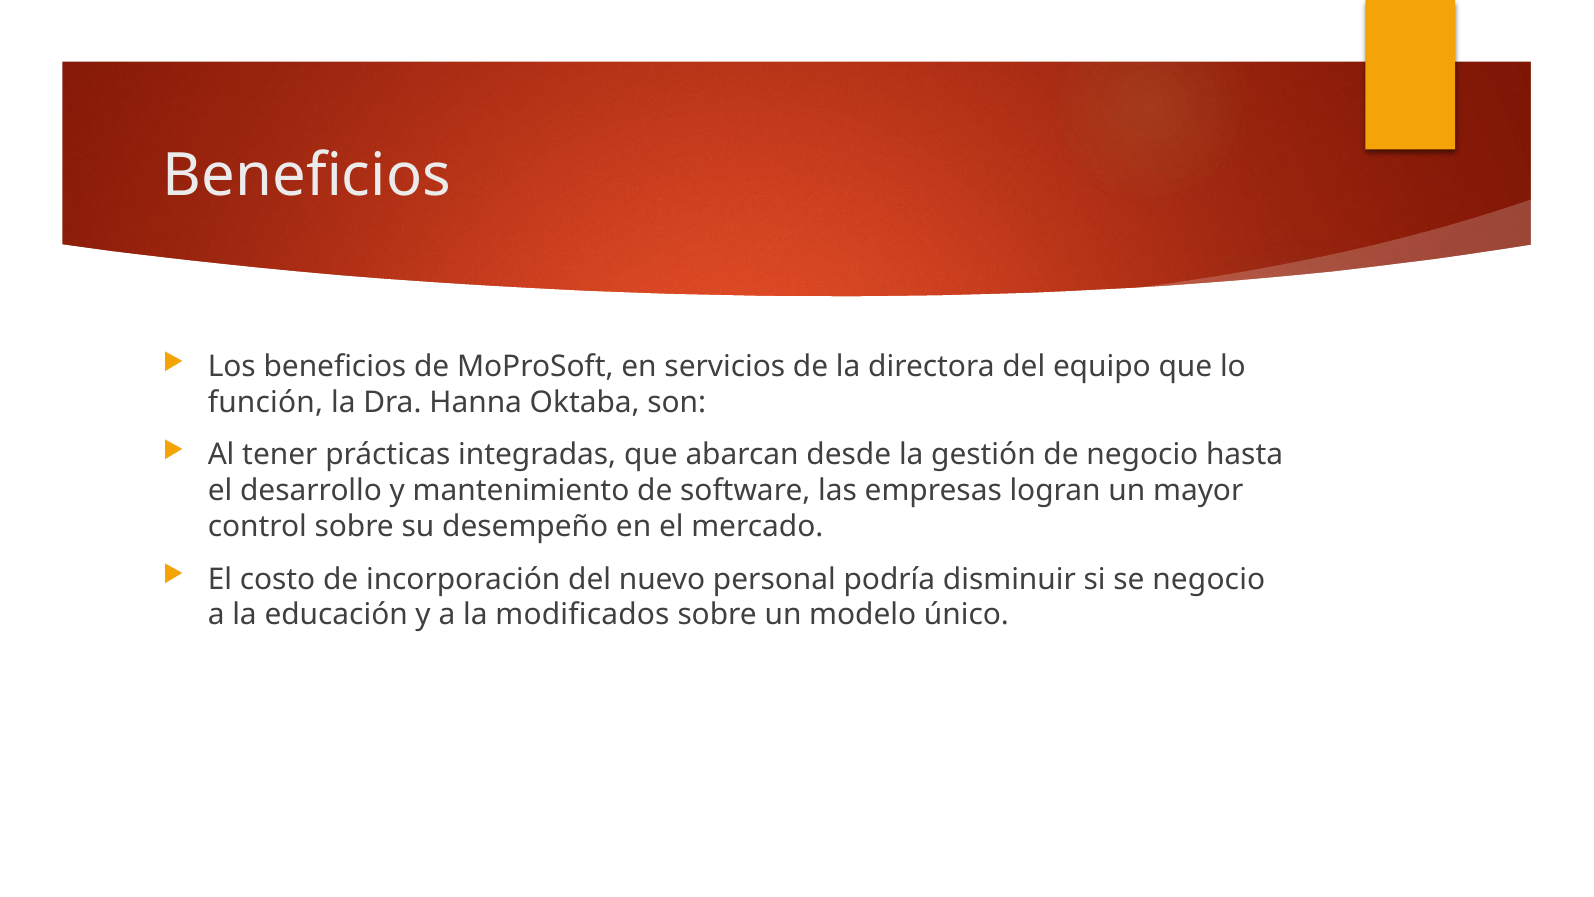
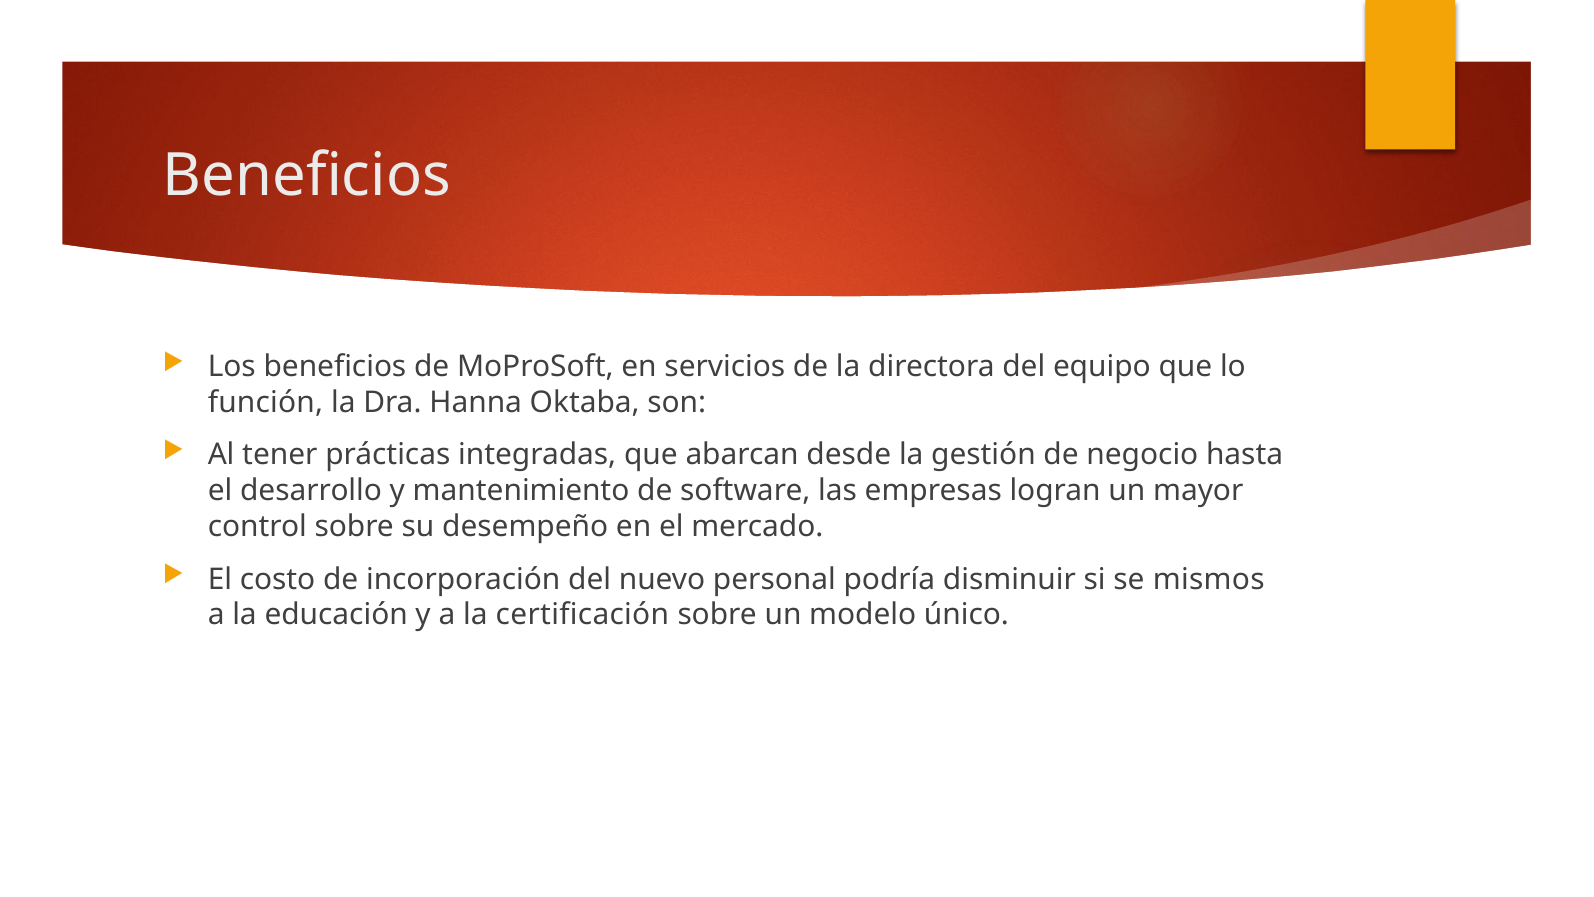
se negocio: negocio -> mismos
modificados: modificados -> certificación
